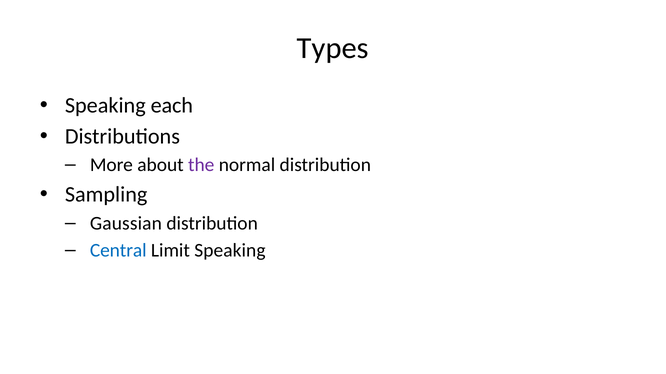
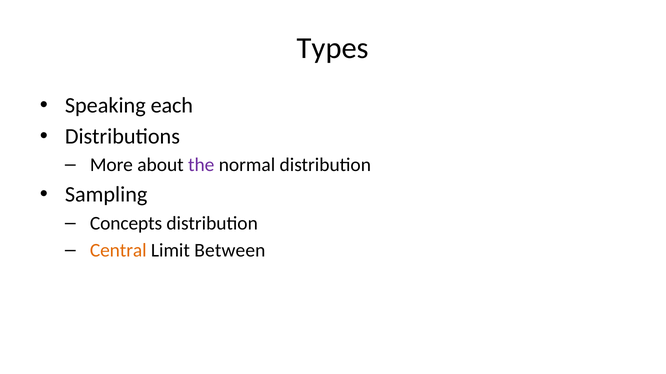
Gaussian: Gaussian -> Concepts
Central colour: blue -> orange
Limit Speaking: Speaking -> Between
